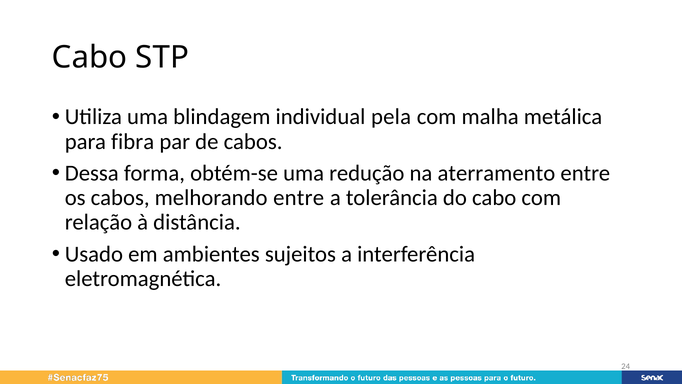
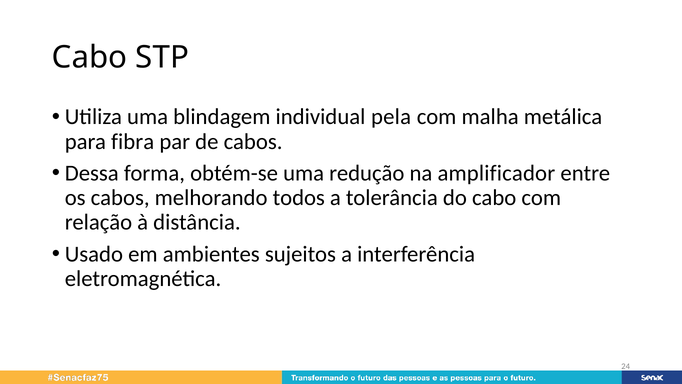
aterramento: aterramento -> amplificador
melhorando entre: entre -> todos
